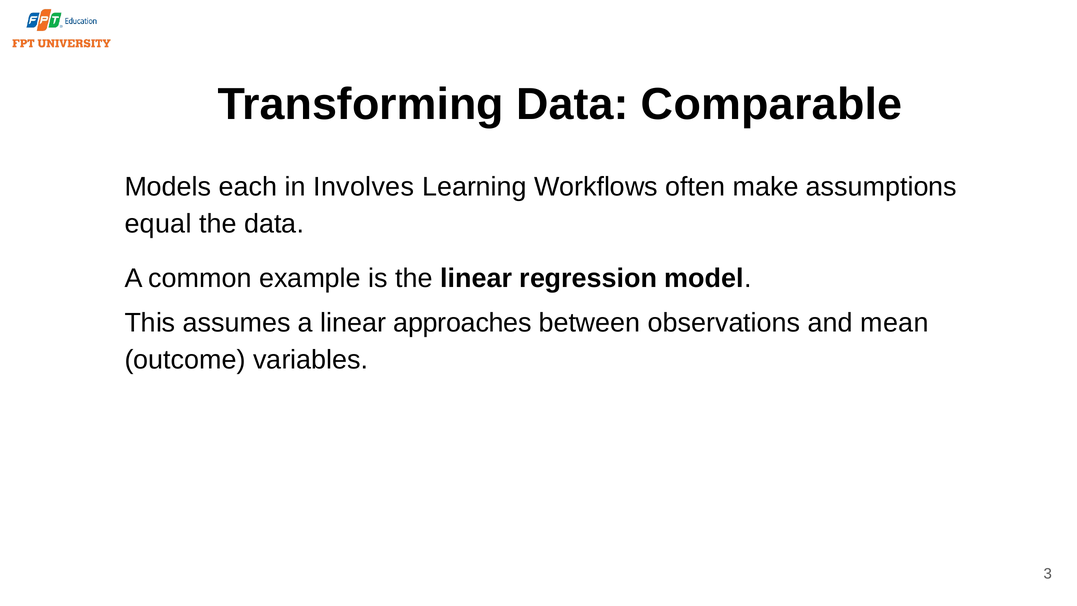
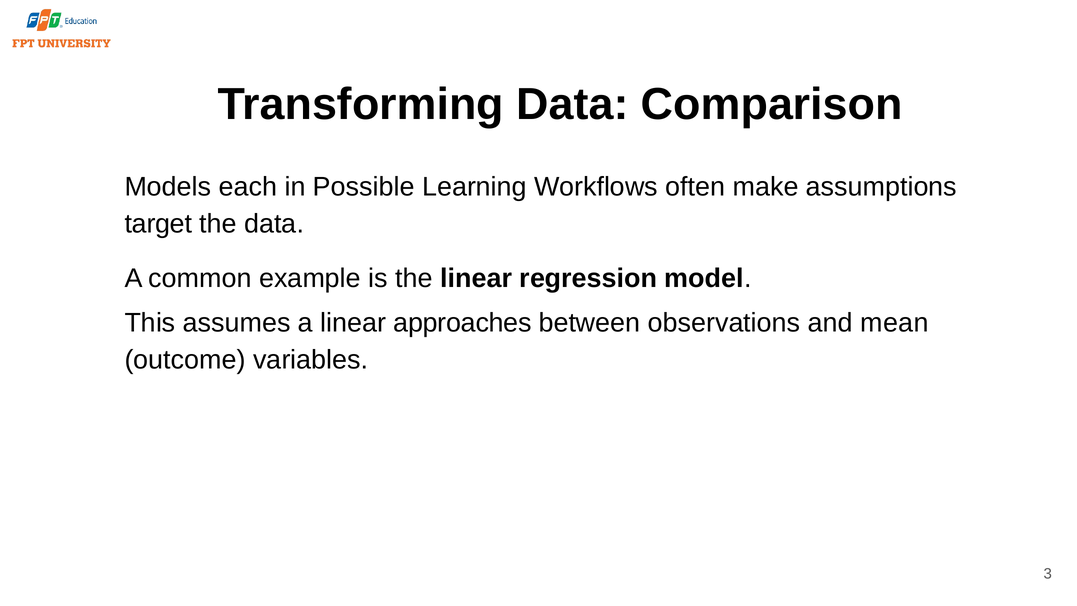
Comparable: Comparable -> Comparison
Involves: Involves -> Possible
equal: equal -> target
